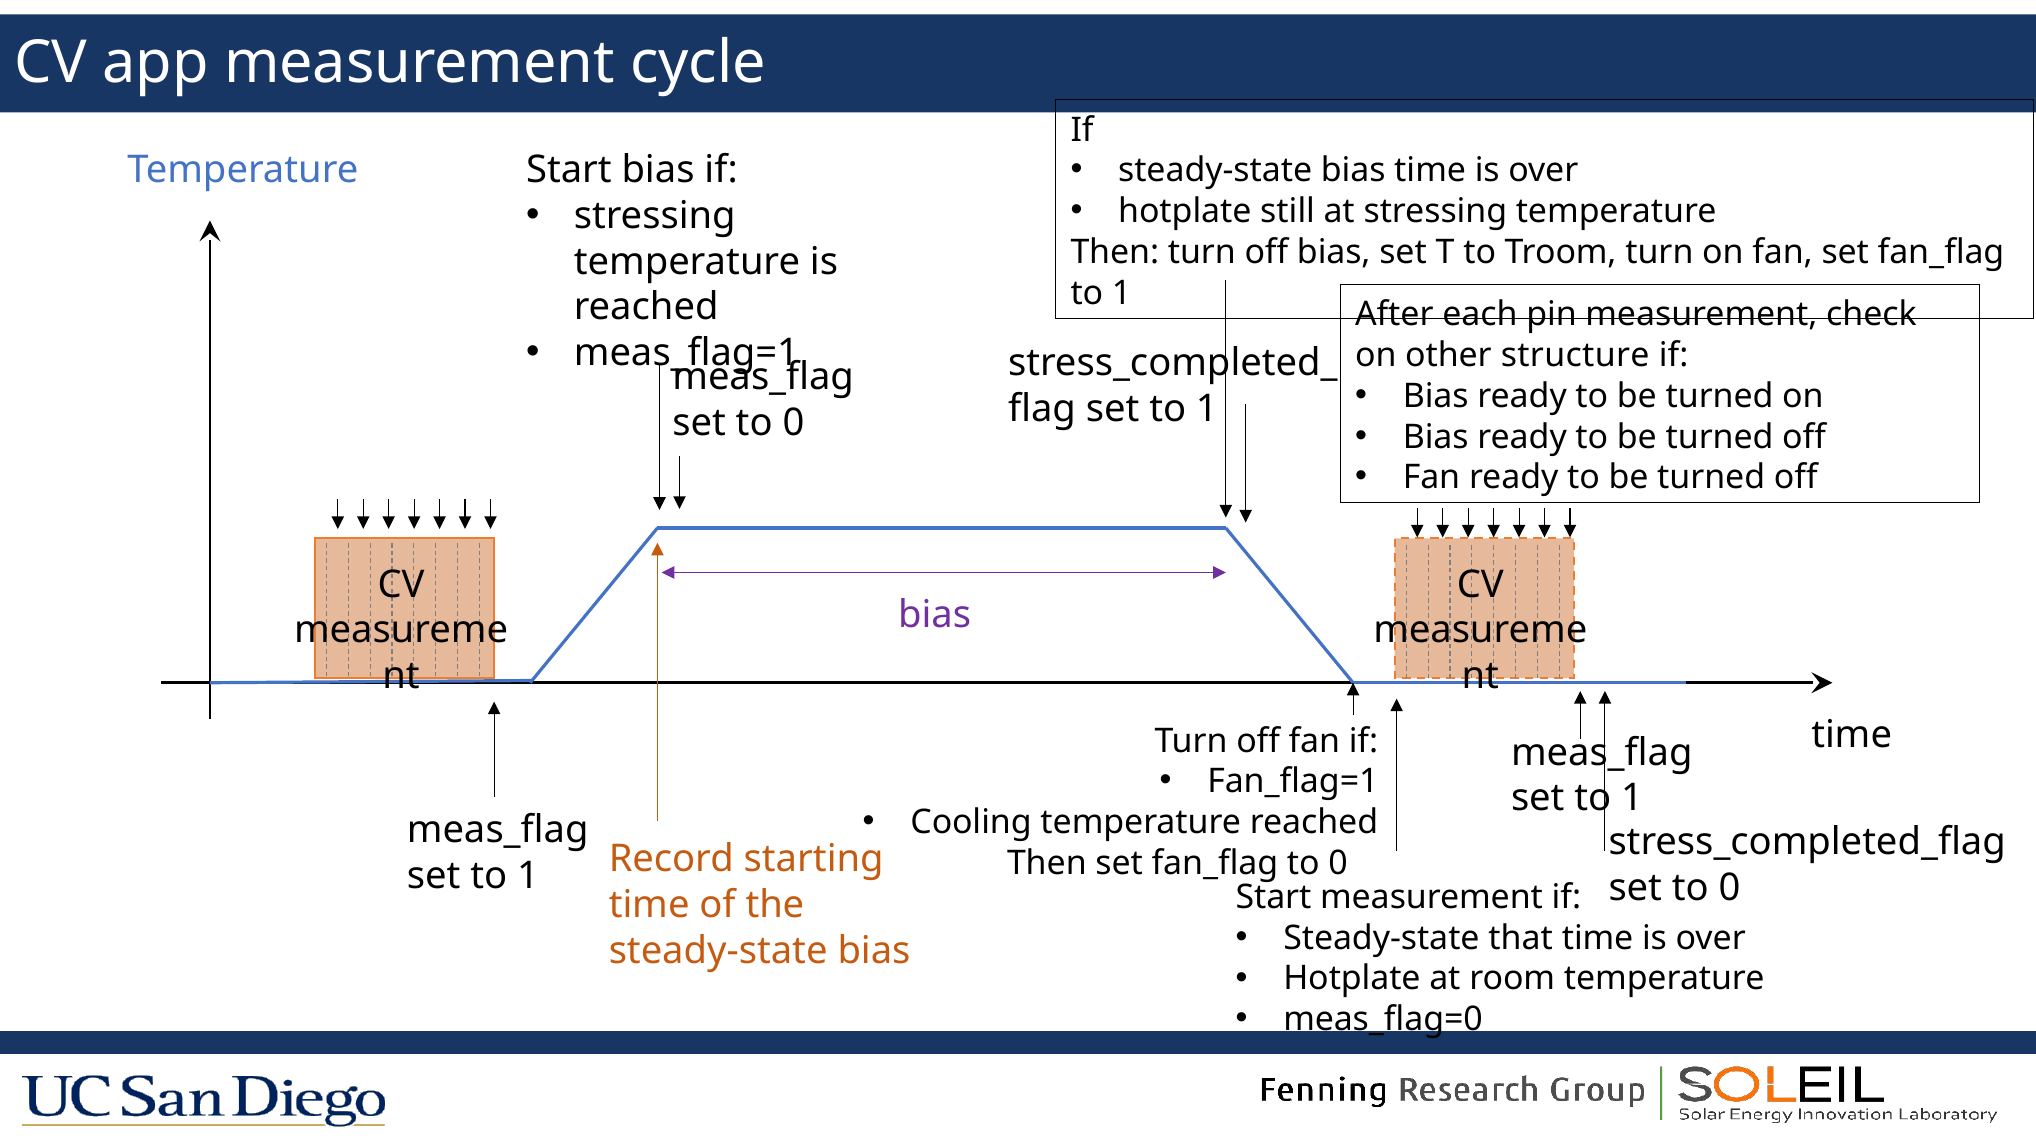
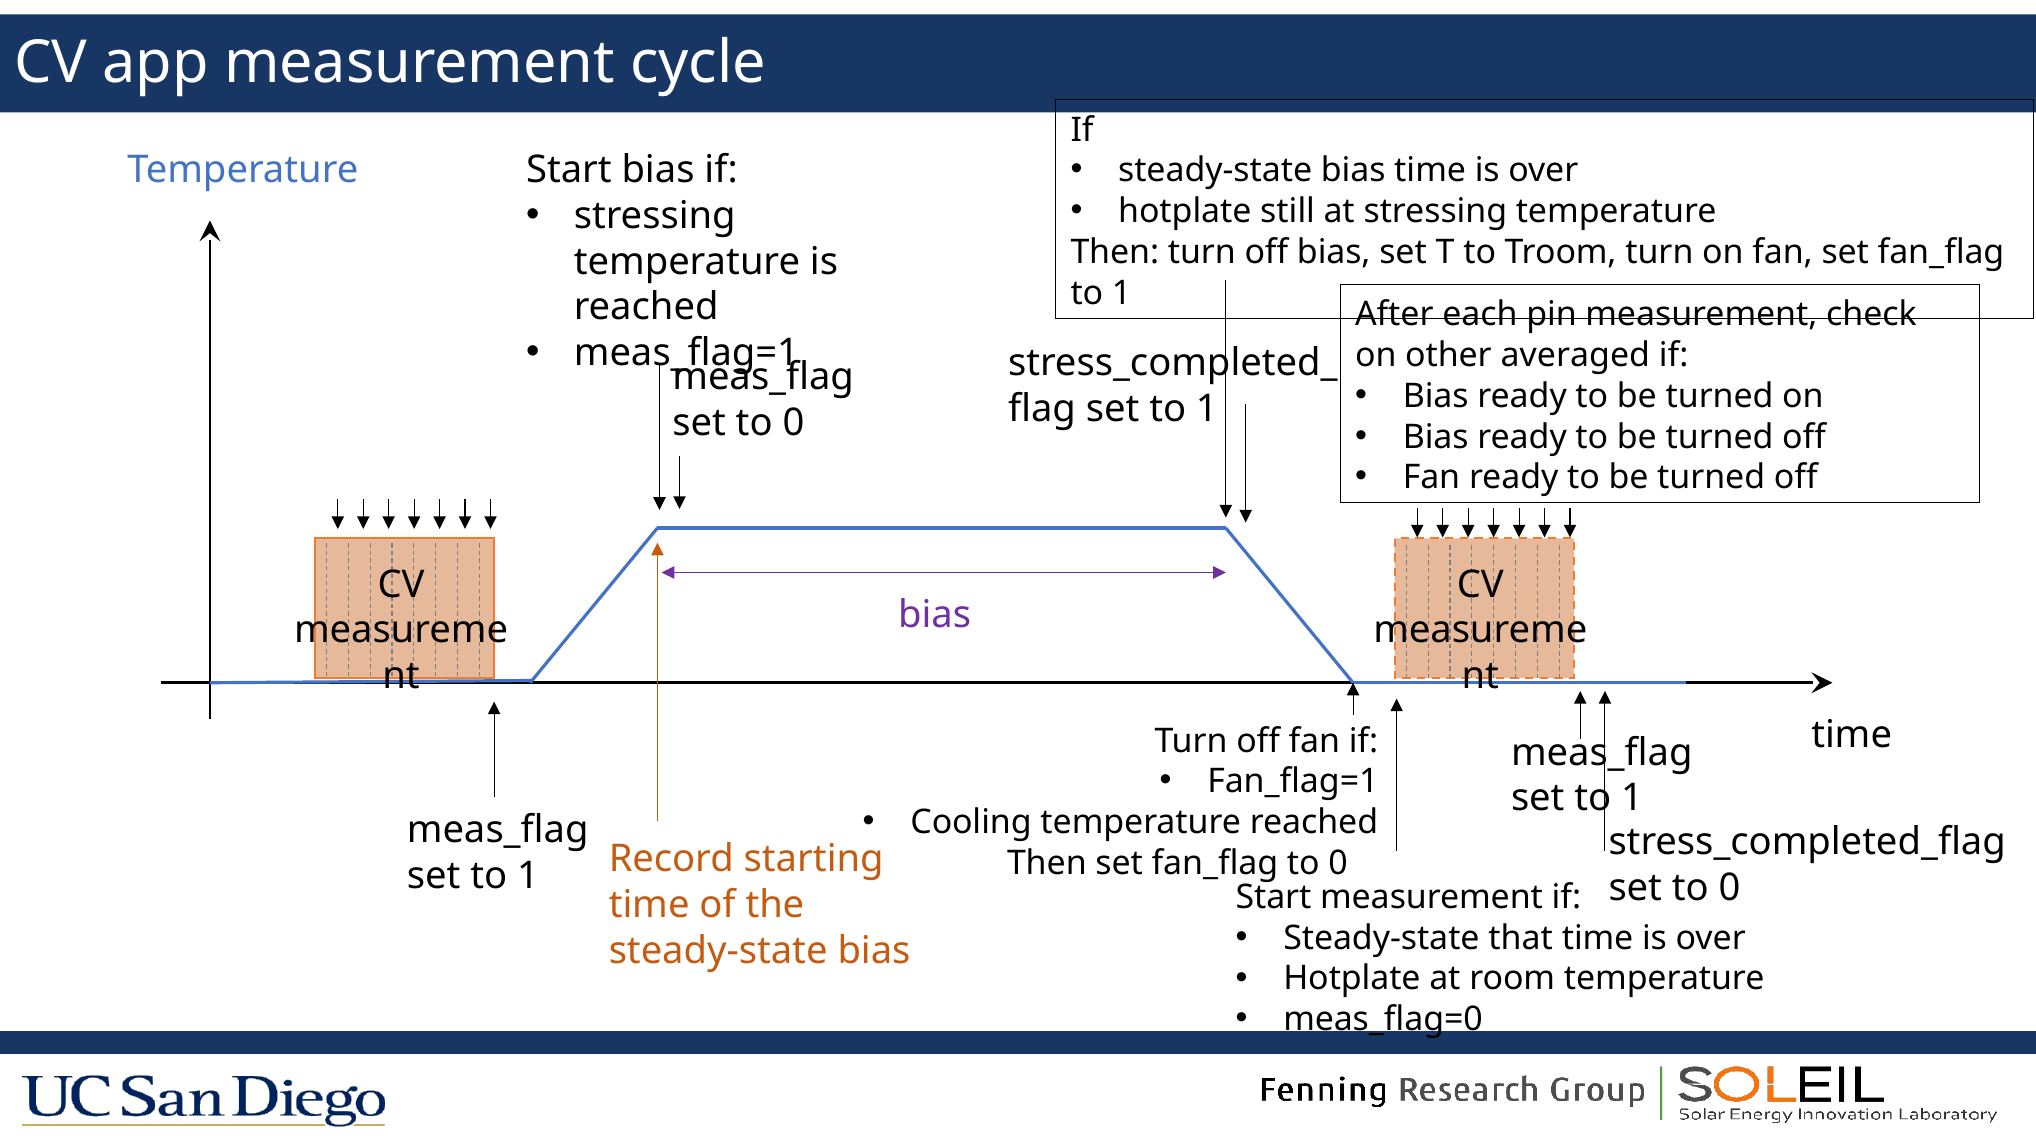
structure: structure -> averaged
